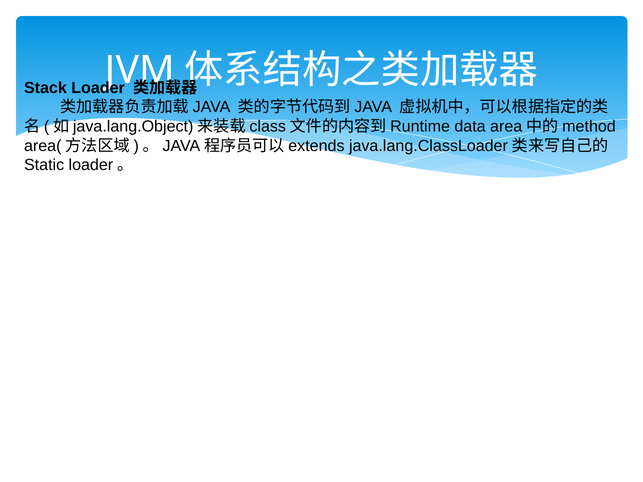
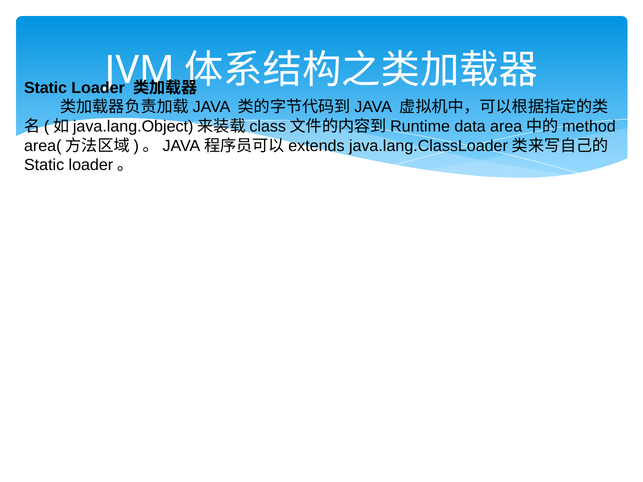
Stack at (45, 88): Stack -> Static
